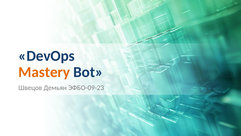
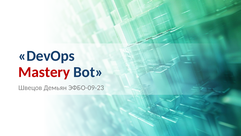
Mastery colour: orange -> red
